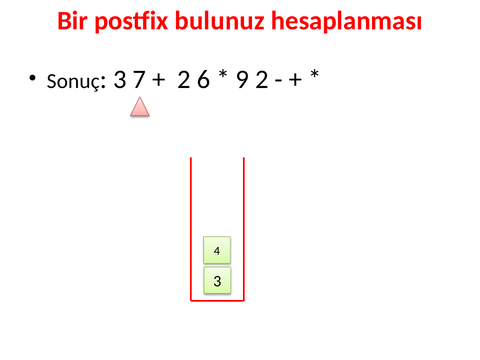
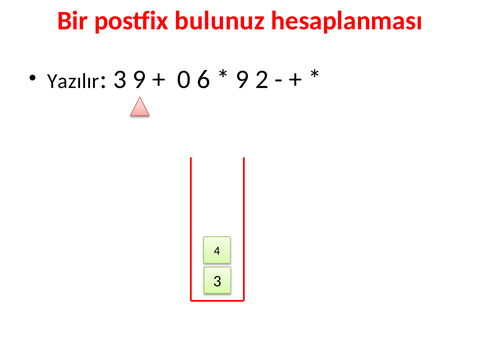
Sonuç: Sonuç -> Yazılır
3 7: 7 -> 9
2 at (184, 79): 2 -> 0
